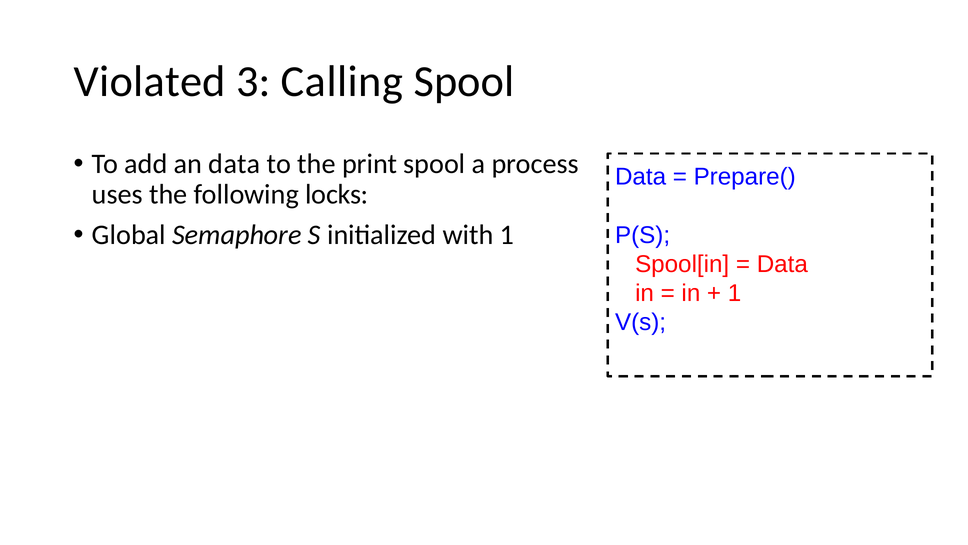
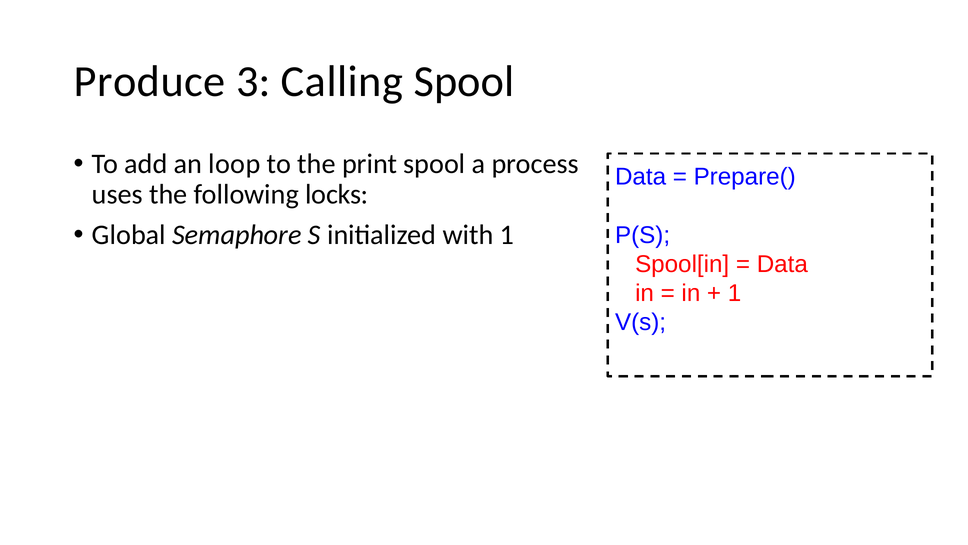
Violated: Violated -> Produce
an data: data -> loop
